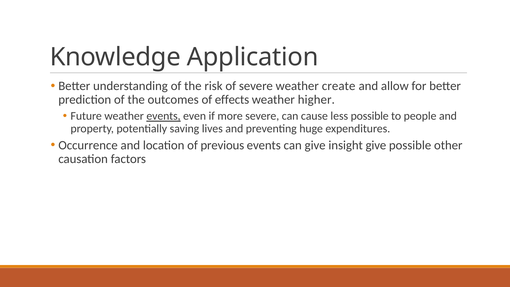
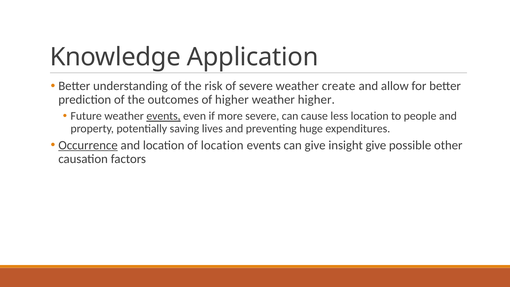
of effects: effects -> higher
less possible: possible -> location
Occurrence underline: none -> present
of previous: previous -> location
